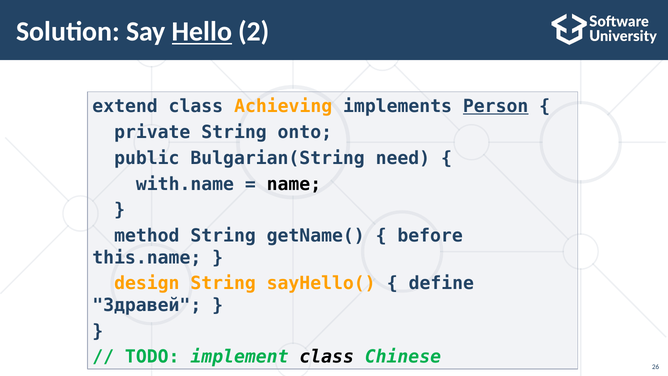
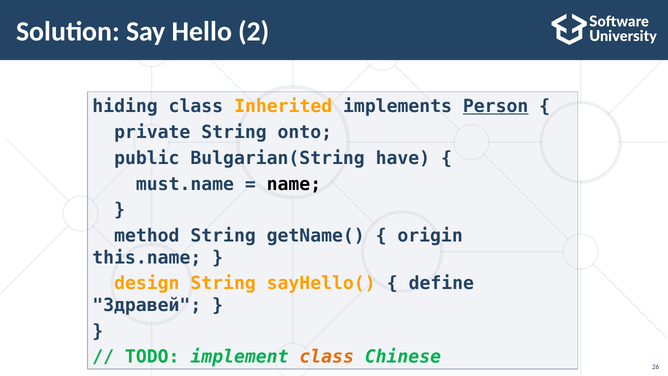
Hello underline: present -> none
extend: extend -> hiding
Achieving: Achieving -> Inherited
need: need -> have
with.name: with.name -> must.name
before: before -> origin
class at (327, 357) colour: black -> orange
